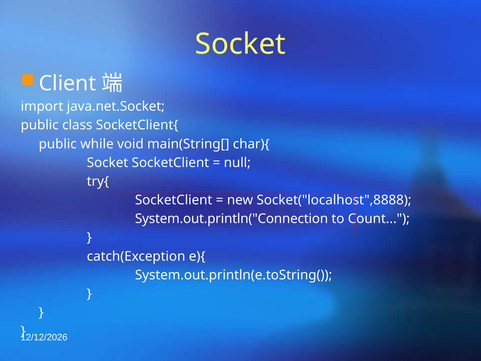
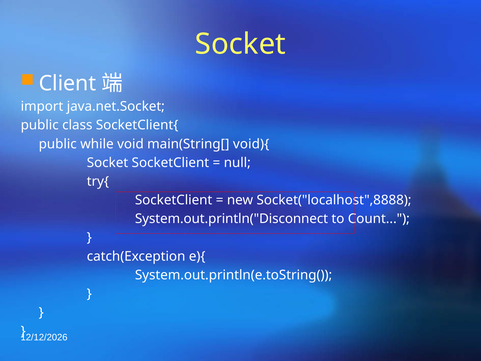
char){: char){ -> void){
System.out.println("Connection: System.out.println("Connection -> System.out.println("Disconnect
